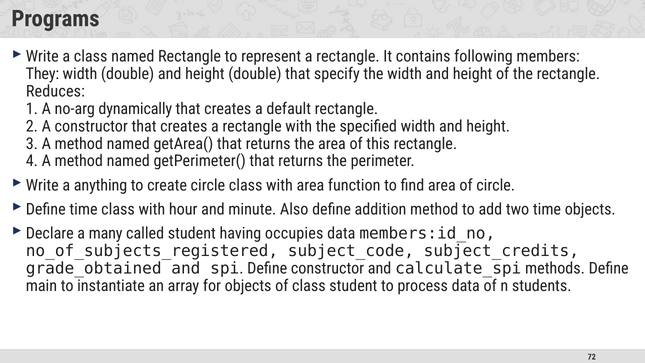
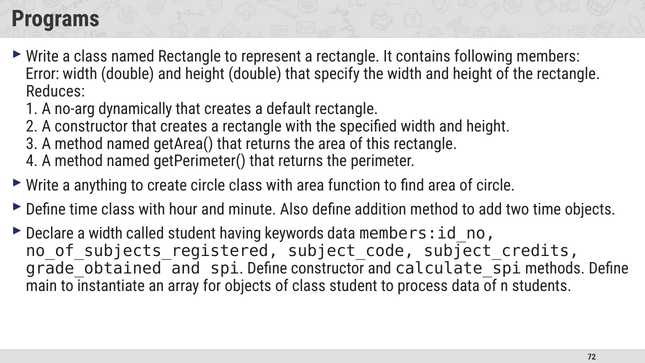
They: They -> Error
a many: many -> width
occupies: occupies -> keywords
